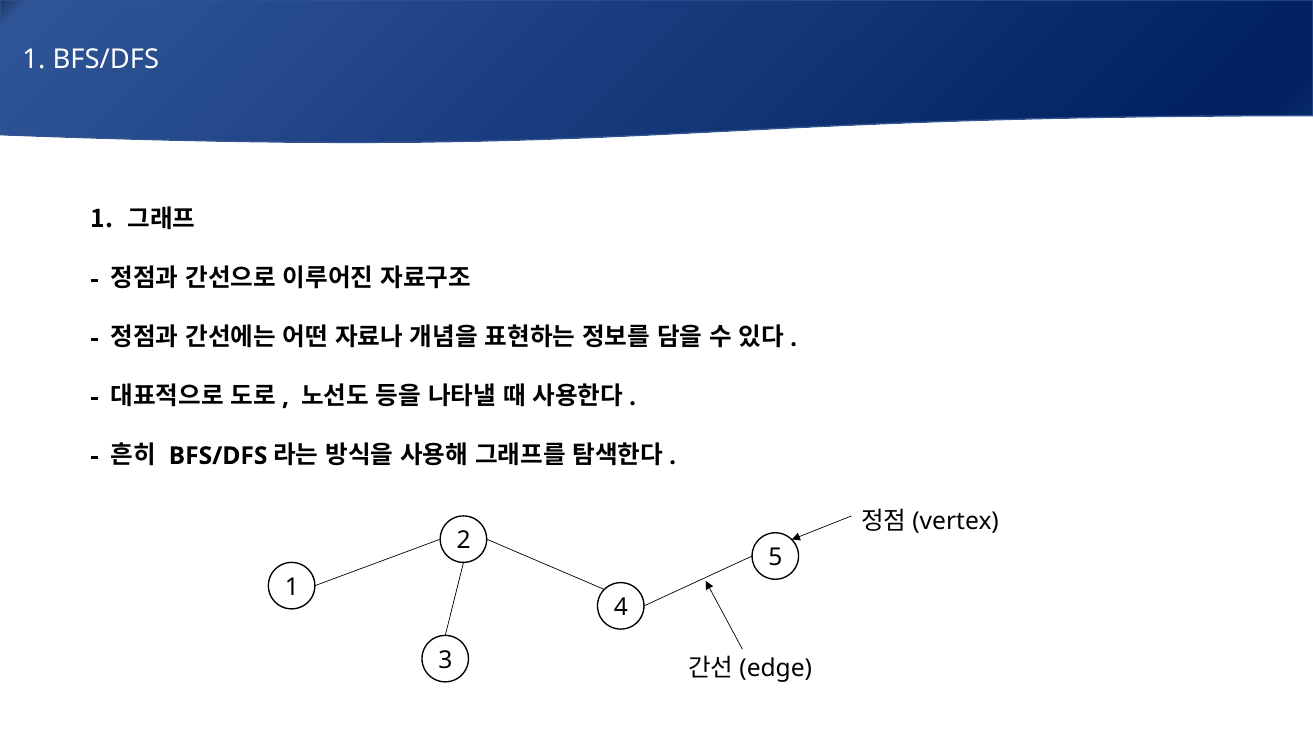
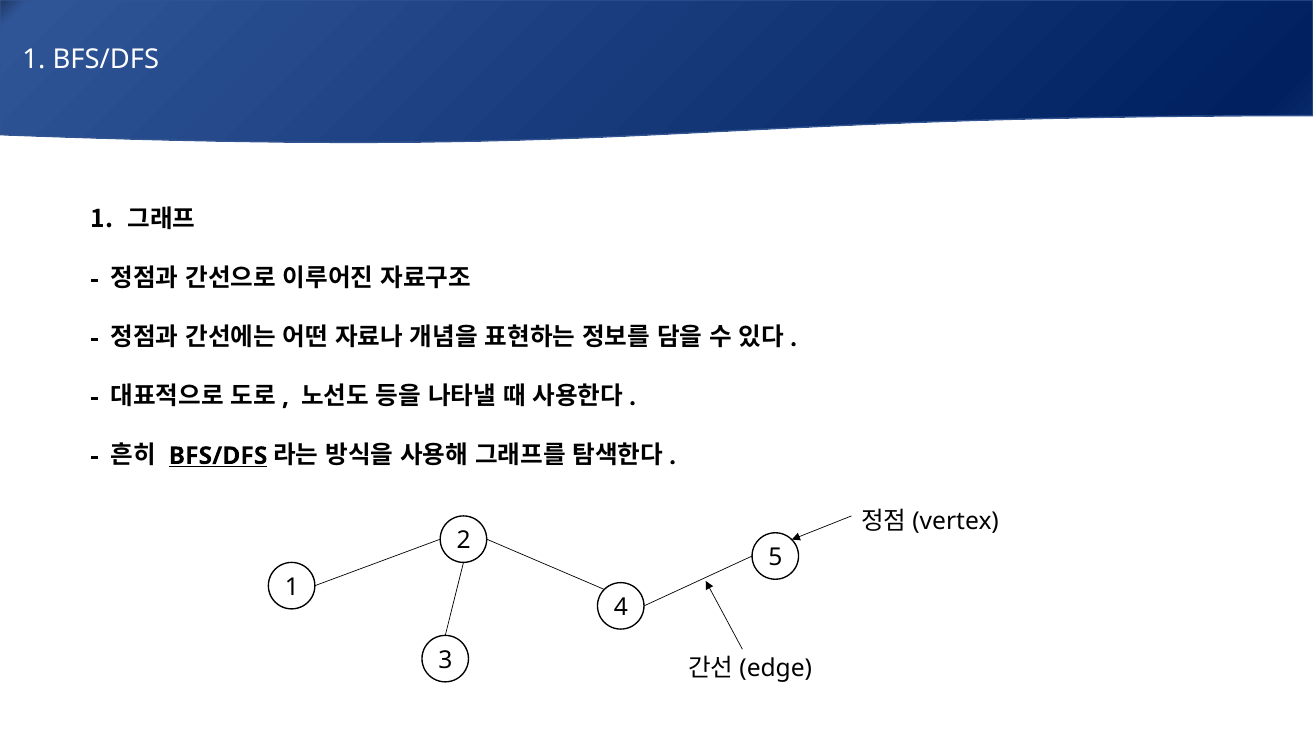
BFS/DFS at (218, 456) underline: none -> present
